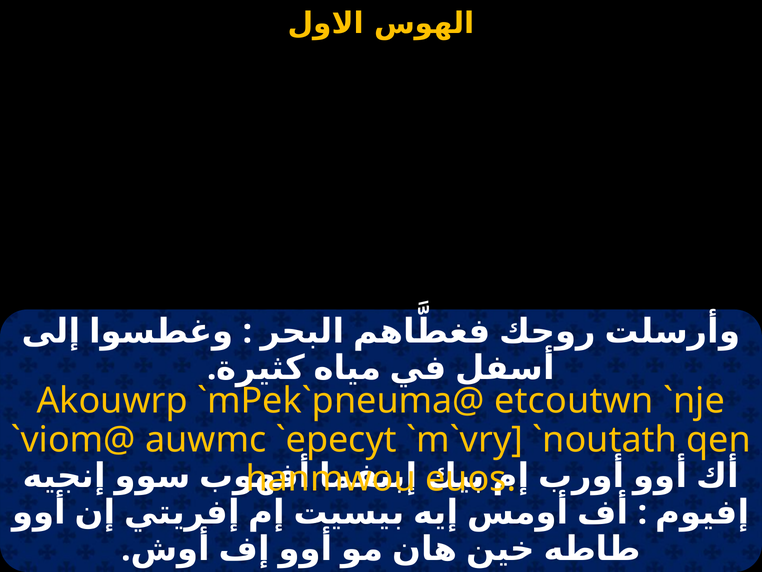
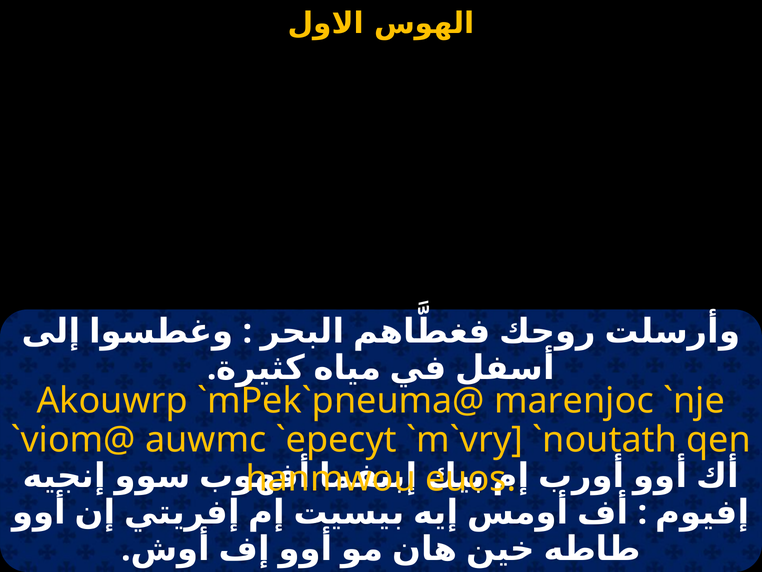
etcoutwn: etcoutwn -> marenjoc
